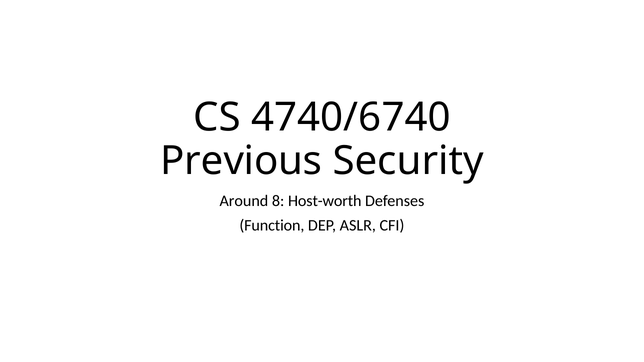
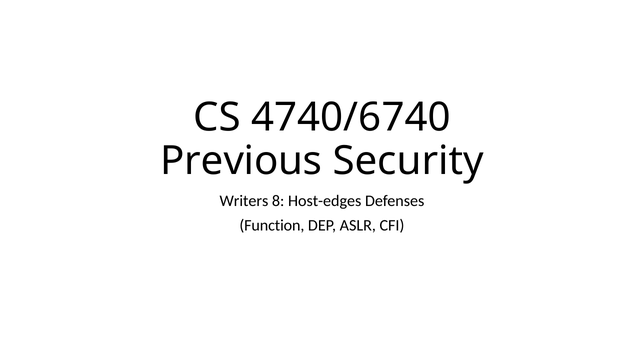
Around: Around -> Writers
Host-worth: Host-worth -> Host-edges
